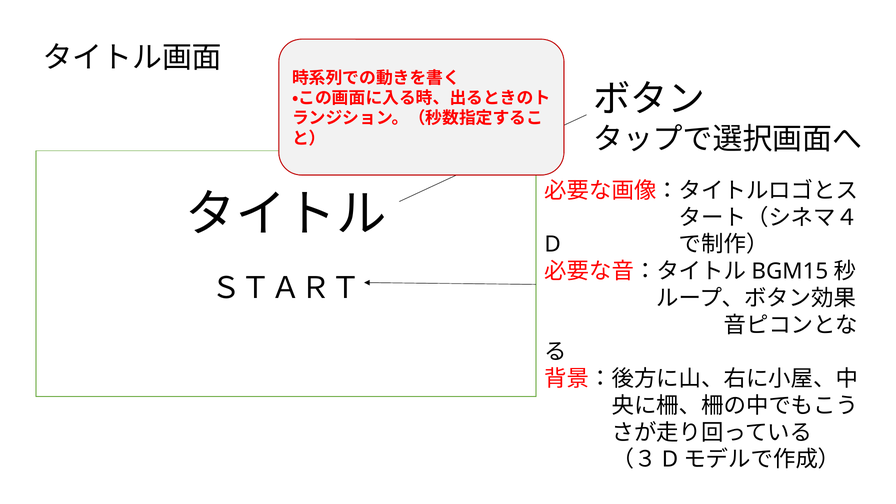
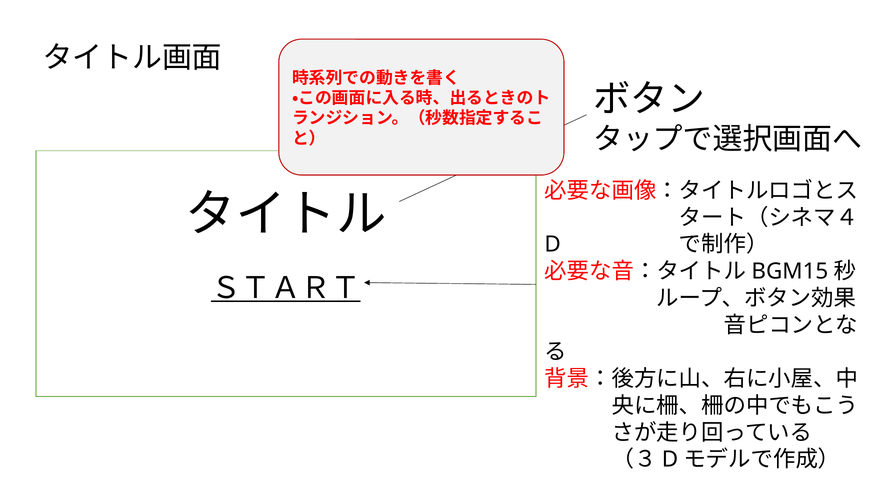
ＳＴＡＲＴ underline: none -> present
